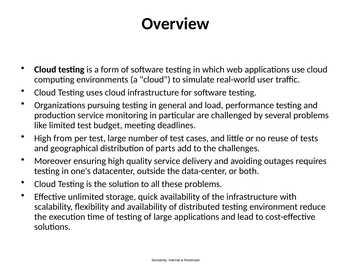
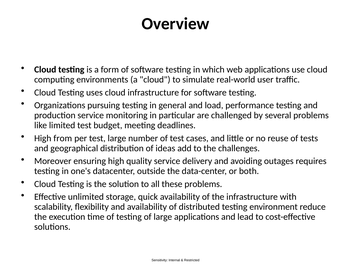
parts: parts -> ideas
